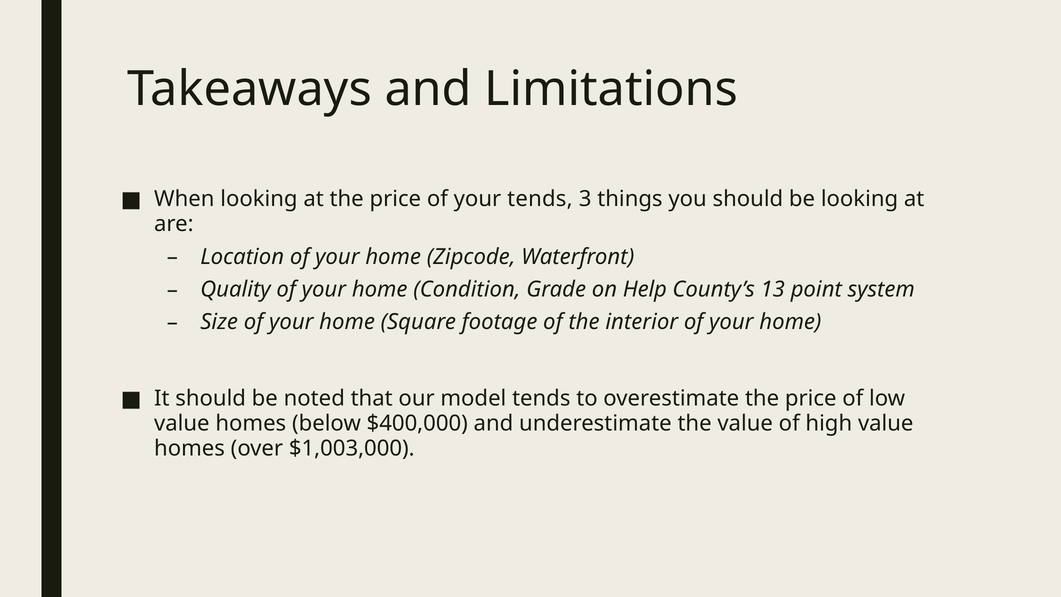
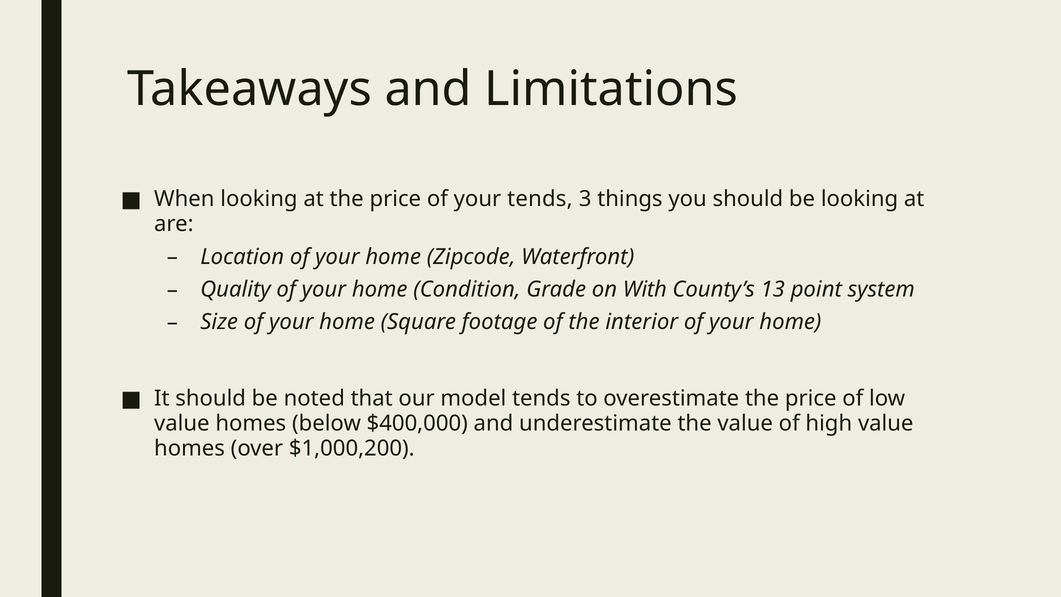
Help: Help -> With
$1,003,000: $1,003,000 -> $1,000,200
